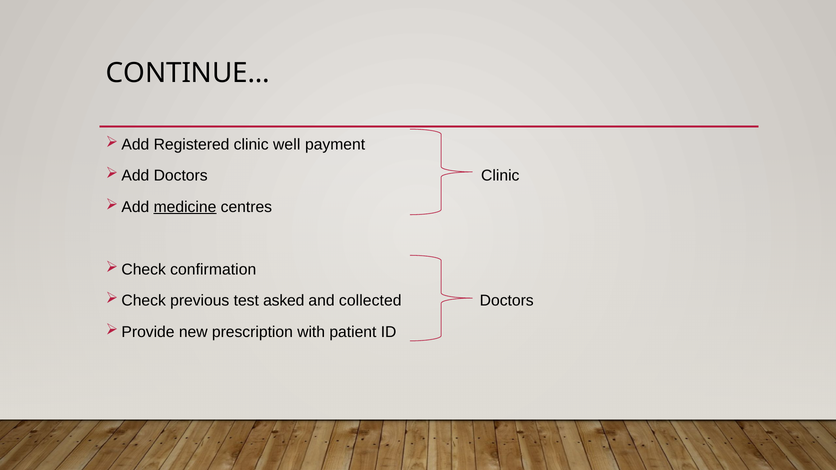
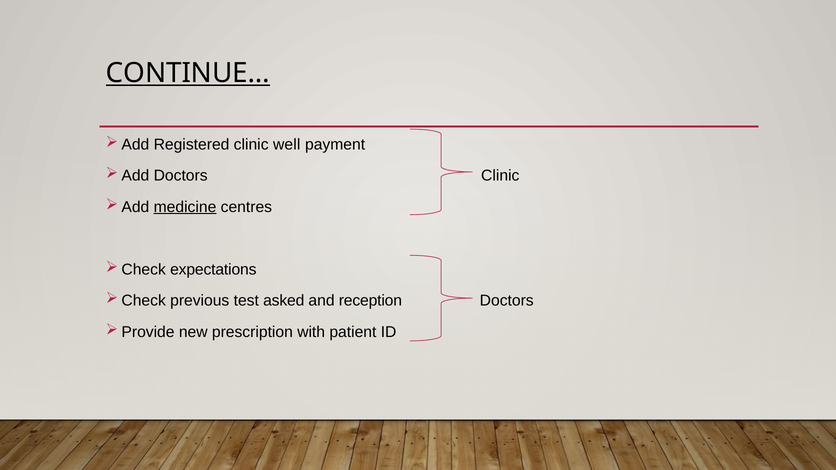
CONTINUE… underline: none -> present
confirmation: confirmation -> expectations
collected: collected -> reception
